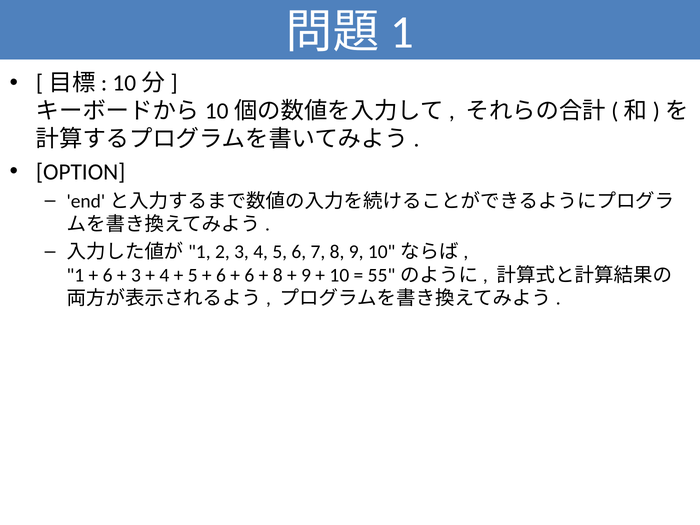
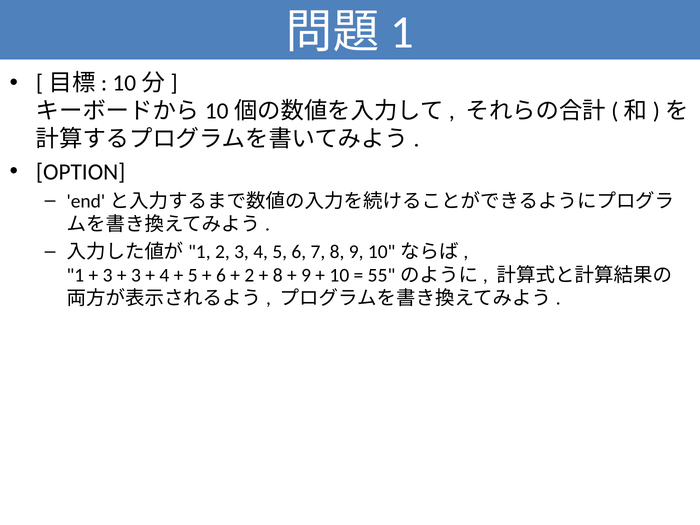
6 at (108, 275): 6 -> 3
6 at (249, 275): 6 -> 2
